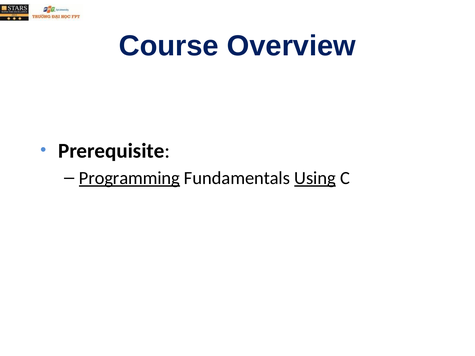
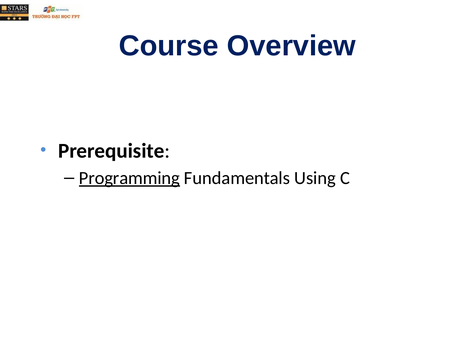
Using underline: present -> none
